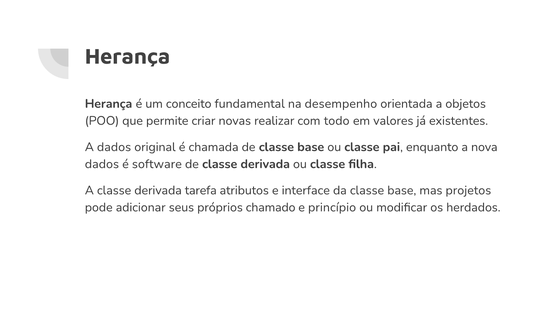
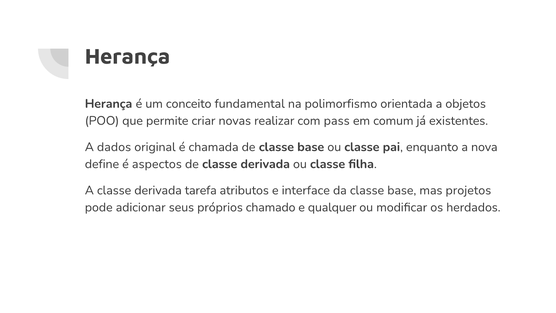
desempenho: desempenho -> polimorfismo
todo: todo -> pass
valores: valores -> comum
dados at (102, 164): dados -> define
software: software -> aspectos
princípio: princípio -> qualquer
